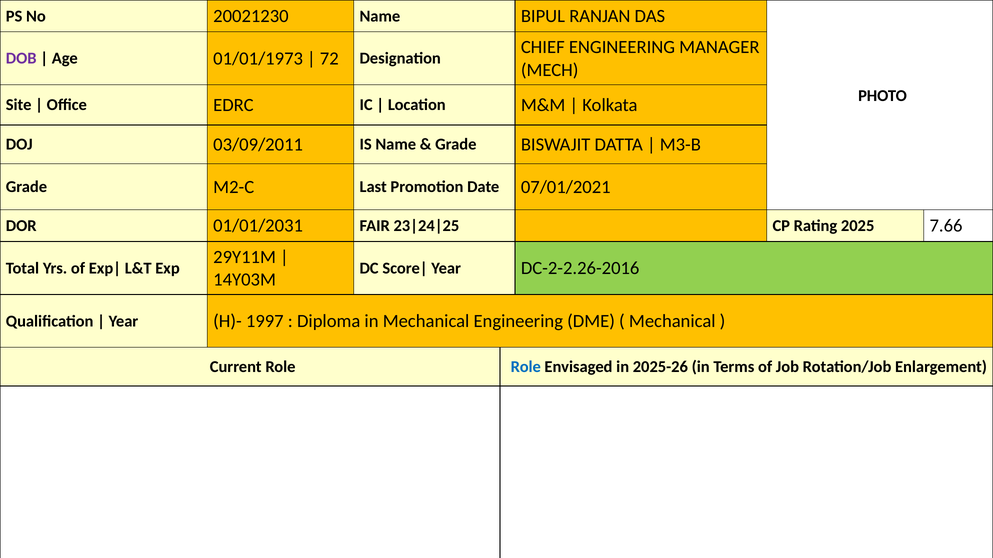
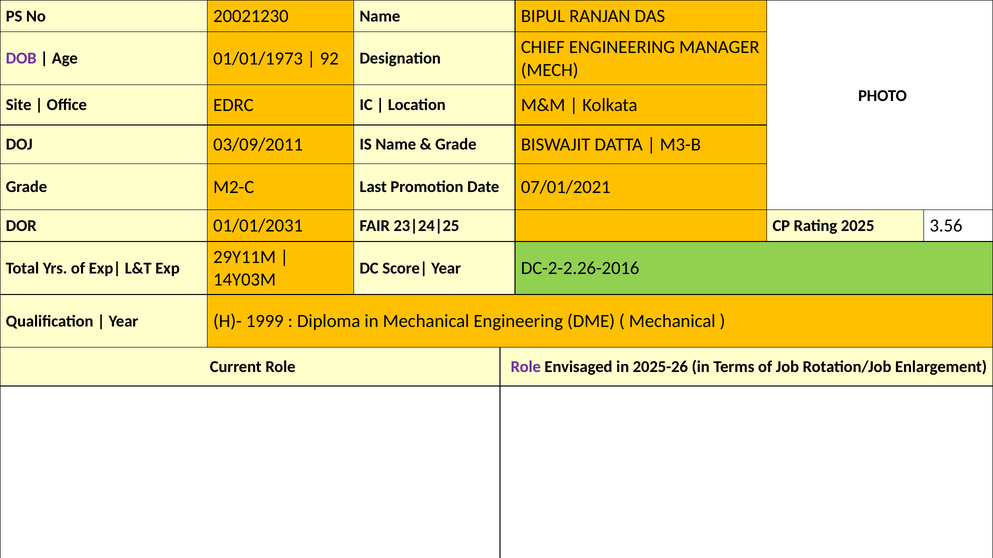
72: 72 -> 92
7.66: 7.66 -> 3.56
1997: 1997 -> 1999
Role at (526, 367) colour: blue -> purple
